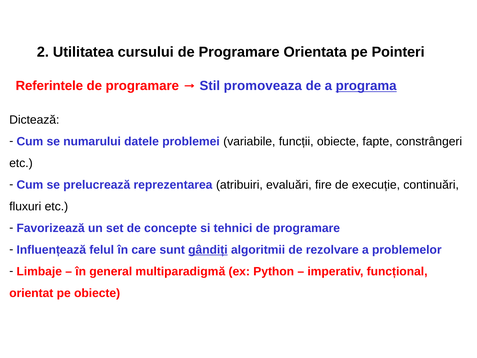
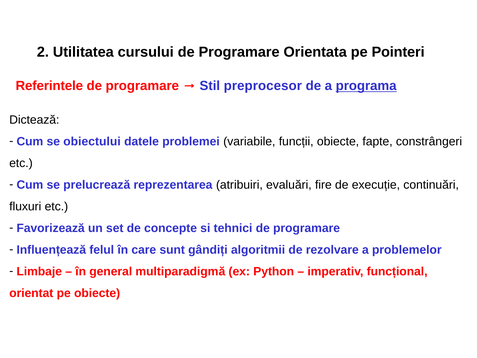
promoveaza: promoveaza -> preprocesor
numarului: numarului -> obiectului
gândiți underline: present -> none
